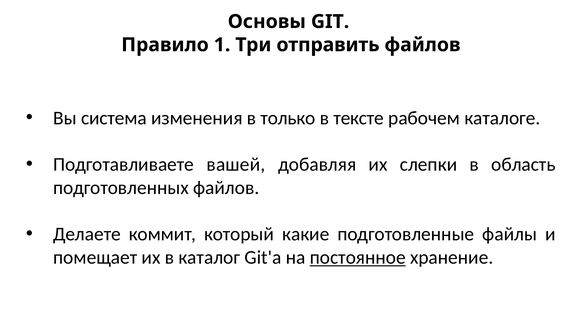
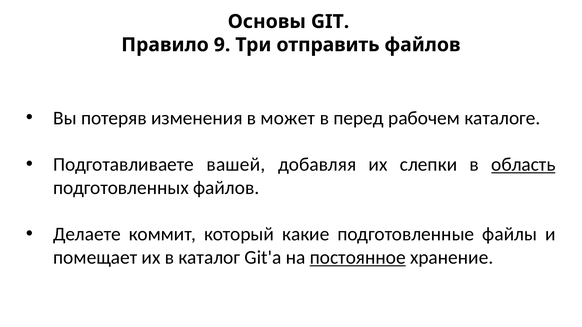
1: 1 -> 9
система: система -> потеряв
только: только -> может
тексте: тексте -> перед
область underline: none -> present
